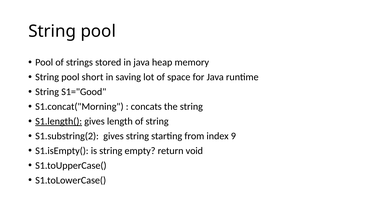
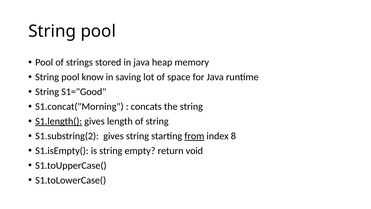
short: short -> know
from underline: none -> present
9: 9 -> 8
